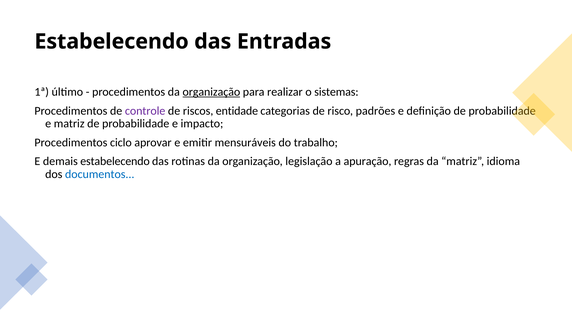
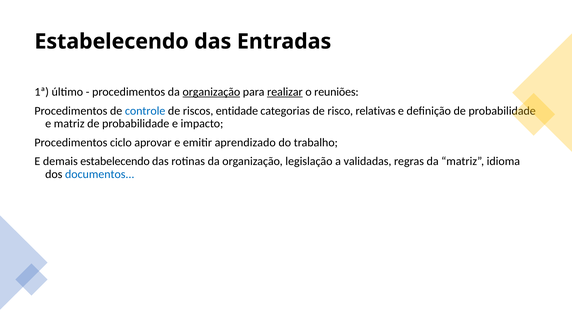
realizar underline: none -> present
sistemas: sistemas -> reuniões
controle colour: purple -> blue
padrões: padrões -> relativas
mensuráveis: mensuráveis -> aprendizado
apuração: apuração -> validadas
